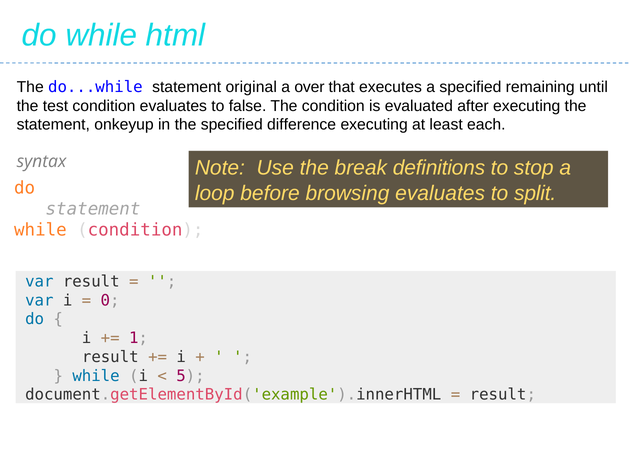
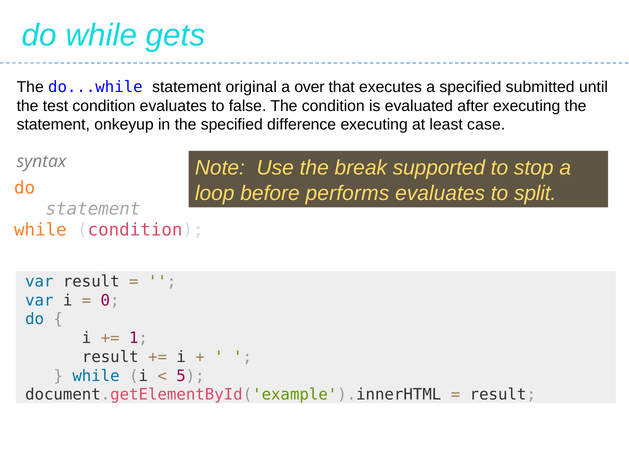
html: html -> gets
remaining: remaining -> submitted
each: each -> case
definitions: definitions -> supported
browsing: browsing -> performs
